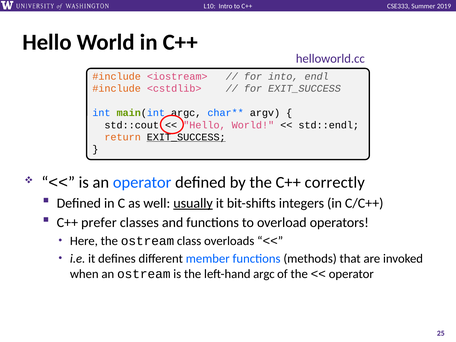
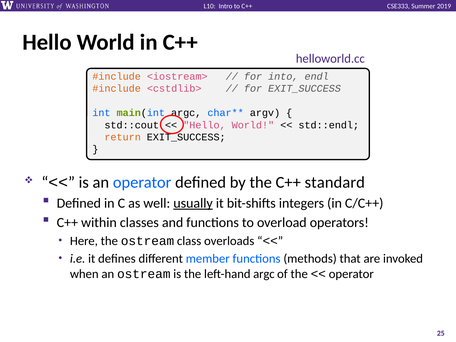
EXIT_SUCCESS at (186, 137) underline: present -> none
correctly: correctly -> standard
prefer: prefer -> within
